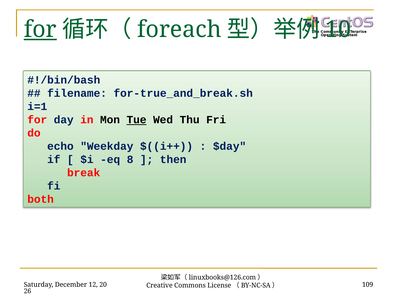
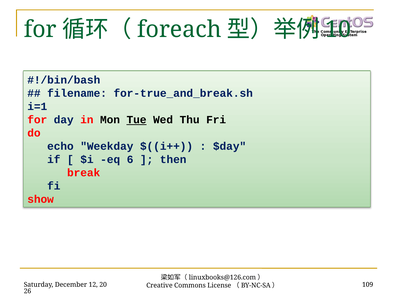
for at (40, 30) underline: present -> none
8: 8 -> 6
both: both -> show
